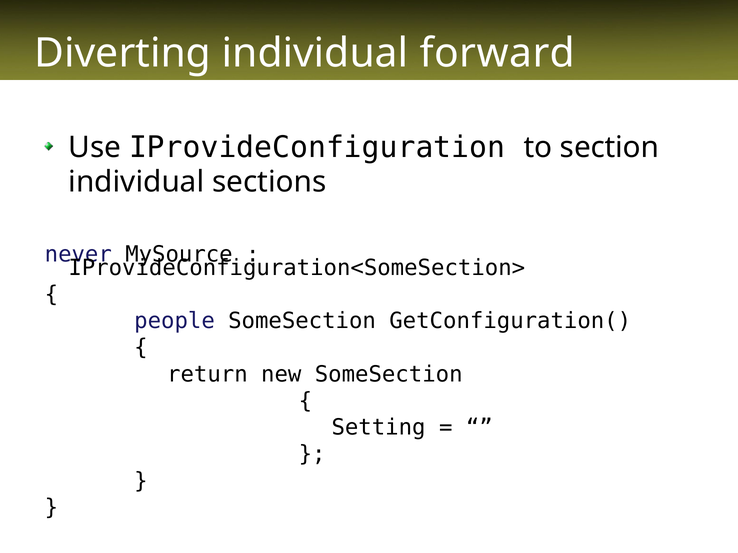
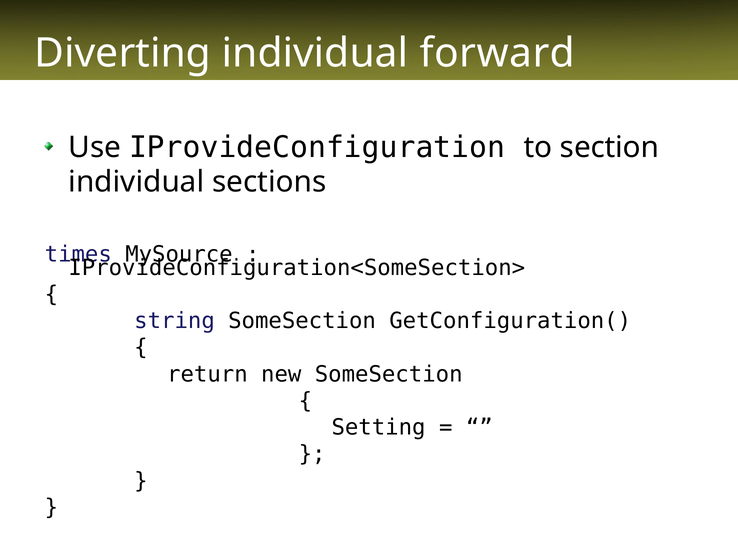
never: never -> times
people: people -> string
